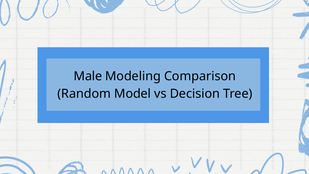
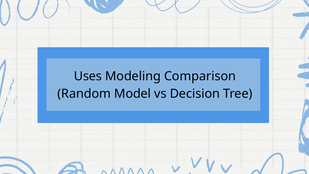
Male: Male -> Uses
